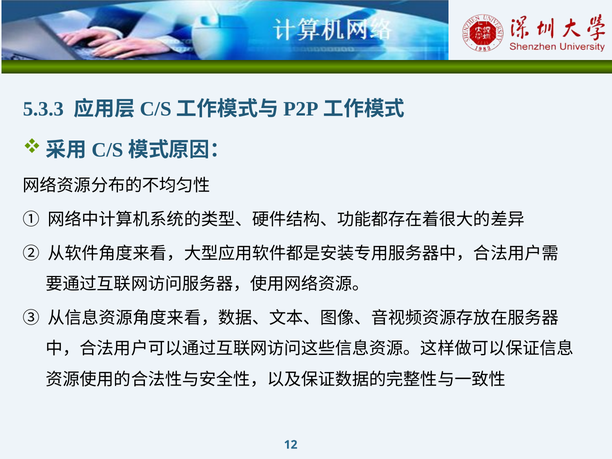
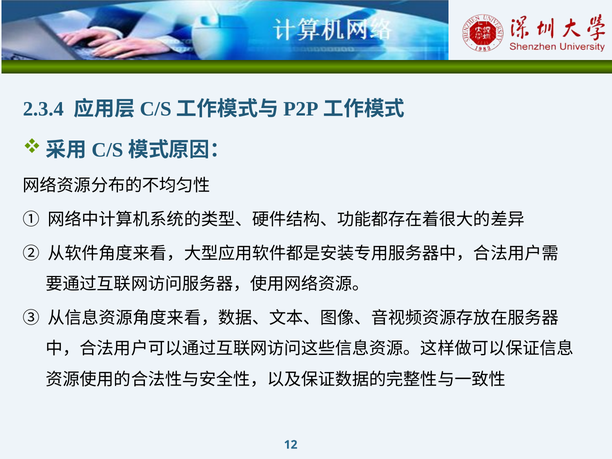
5.3.3: 5.3.3 -> 2.3.4
